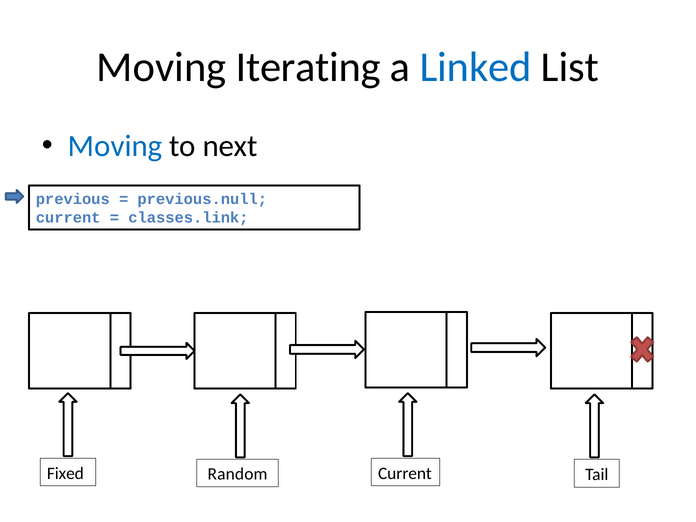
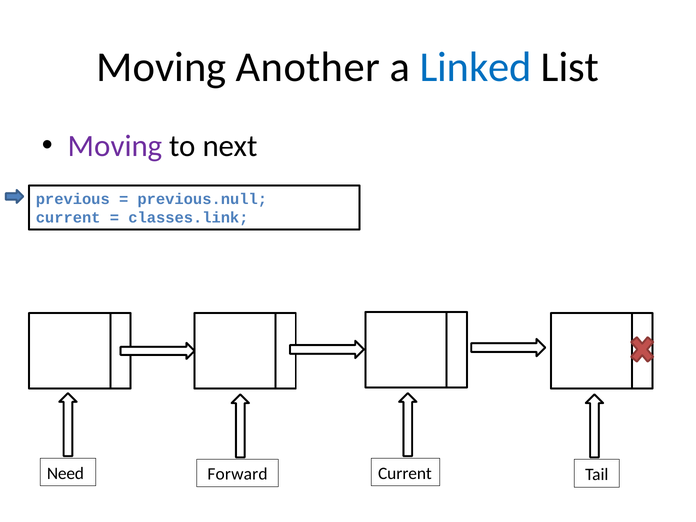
Iterating: Iterating -> Another
Moving at (115, 146) colour: blue -> purple
Fixed: Fixed -> Need
Random: Random -> Forward
